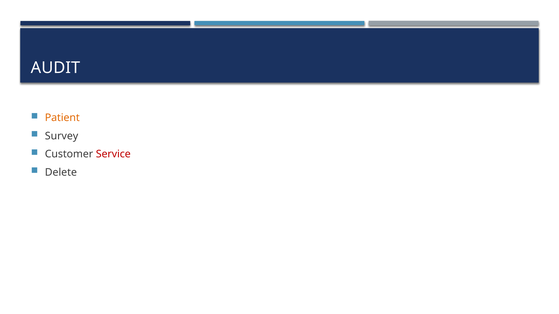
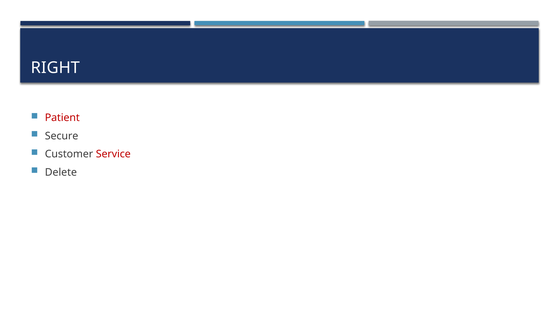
AUDIT: AUDIT -> RIGHT
Patient colour: orange -> red
Survey: Survey -> Secure
